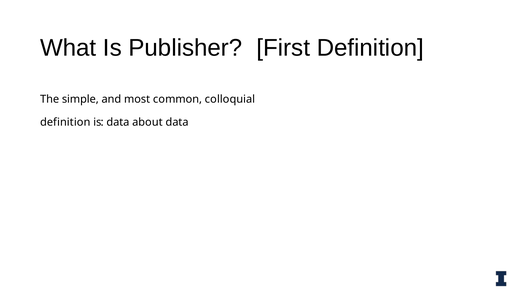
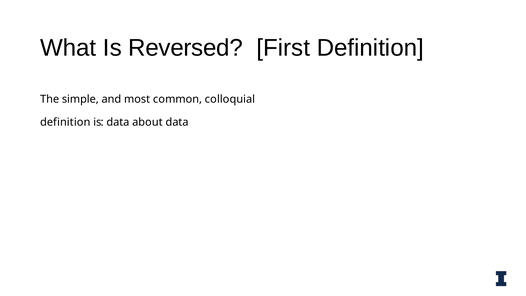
Publisher: Publisher -> Reversed
